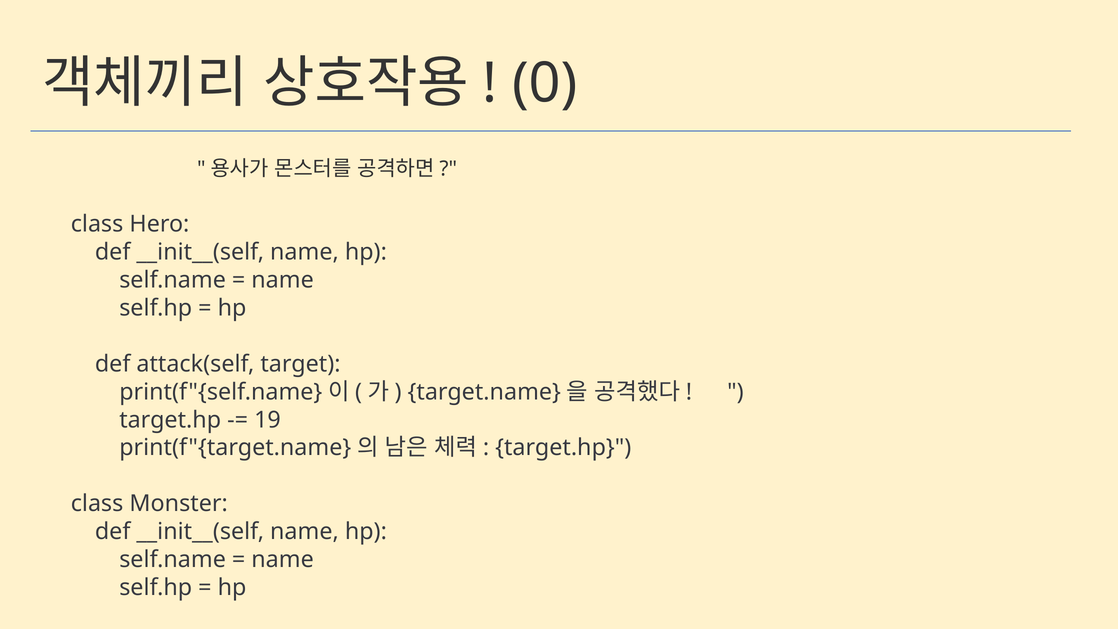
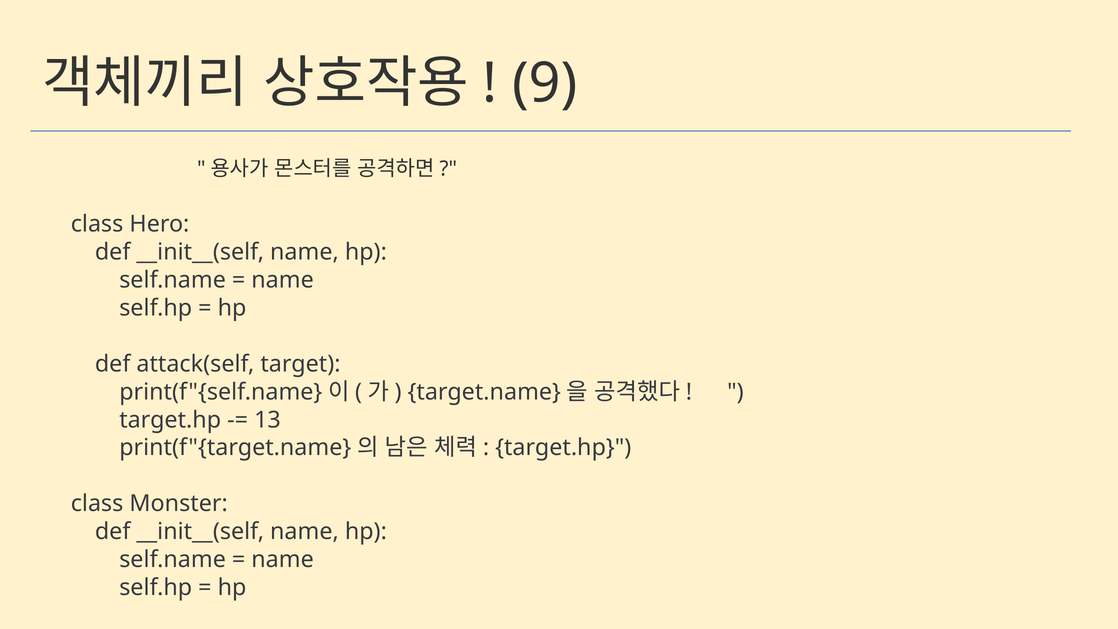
0: 0 -> 9
19: 19 -> 13
